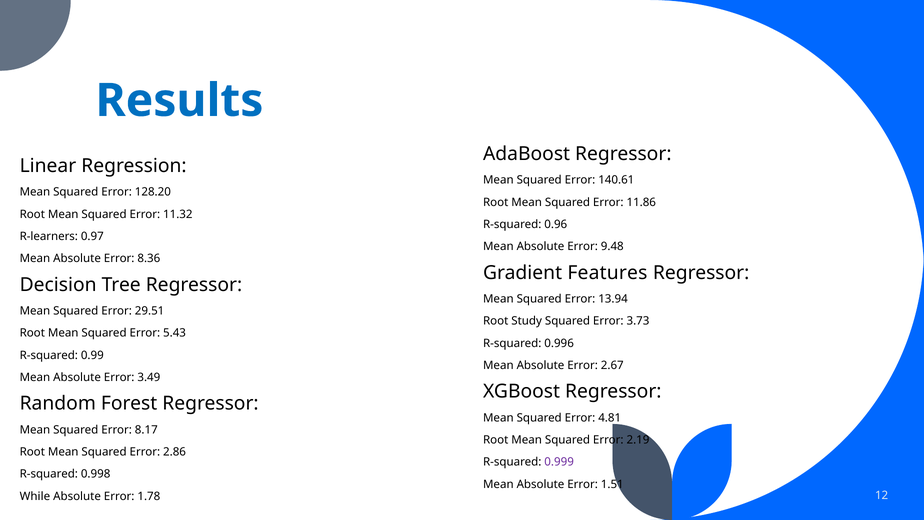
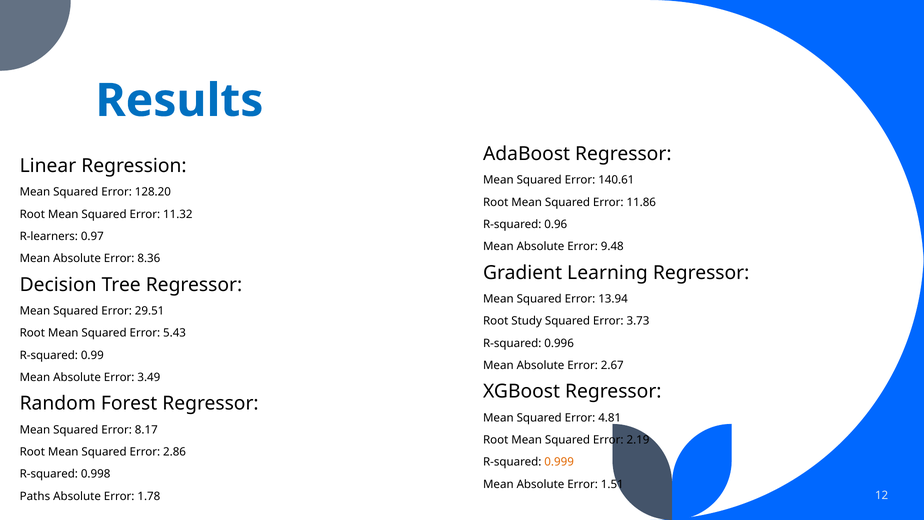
Features: Features -> Learning
0.999 colour: purple -> orange
While: While -> Paths
